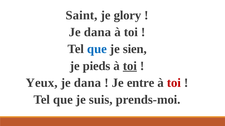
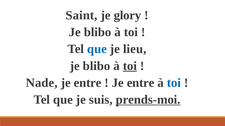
dana at (98, 32): dana -> blibo
sien: sien -> lieu
pieds at (97, 66): pieds -> blibo
Yeux: Yeux -> Nade
dana at (87, 83): dana -> entre
toi at (174, 83) colour: red -> blue
prends-moi underline: none -> present
